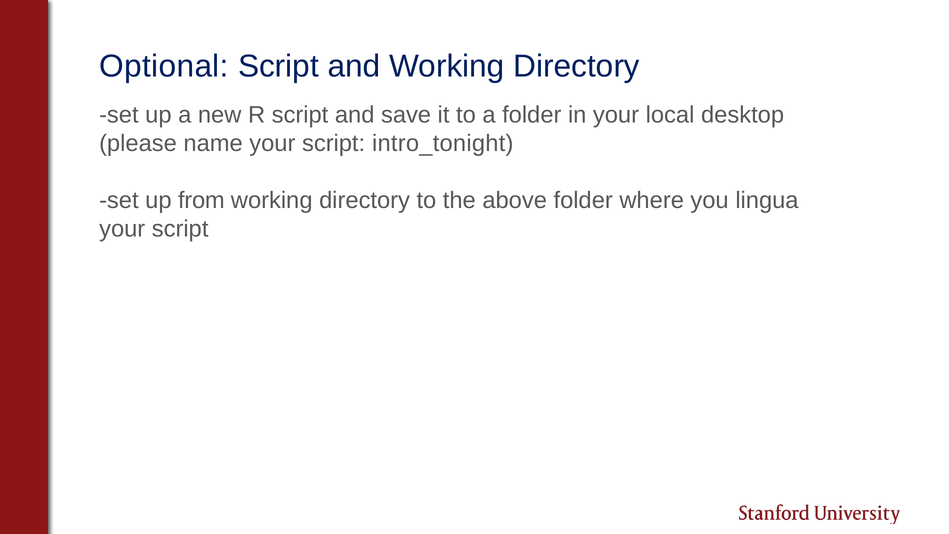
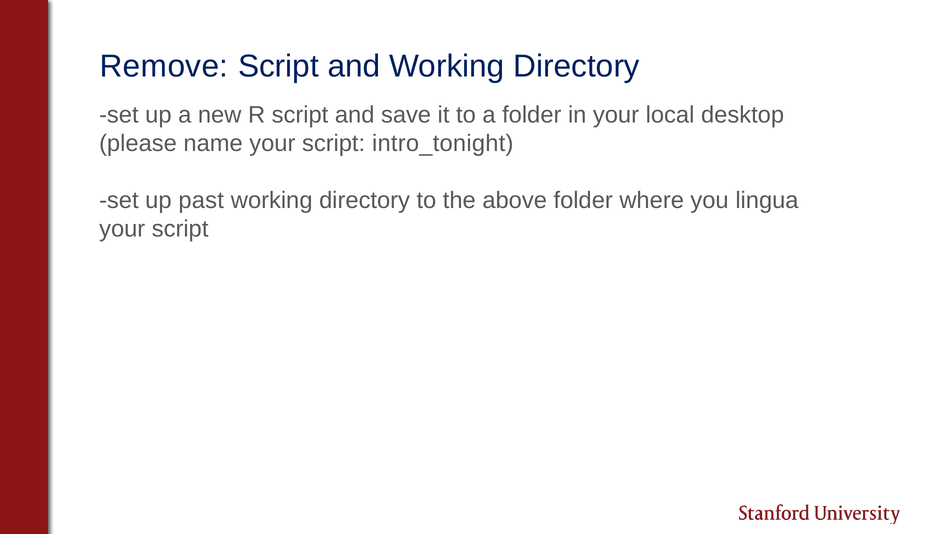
Optional: Optional -> Remove
from: from -> past
